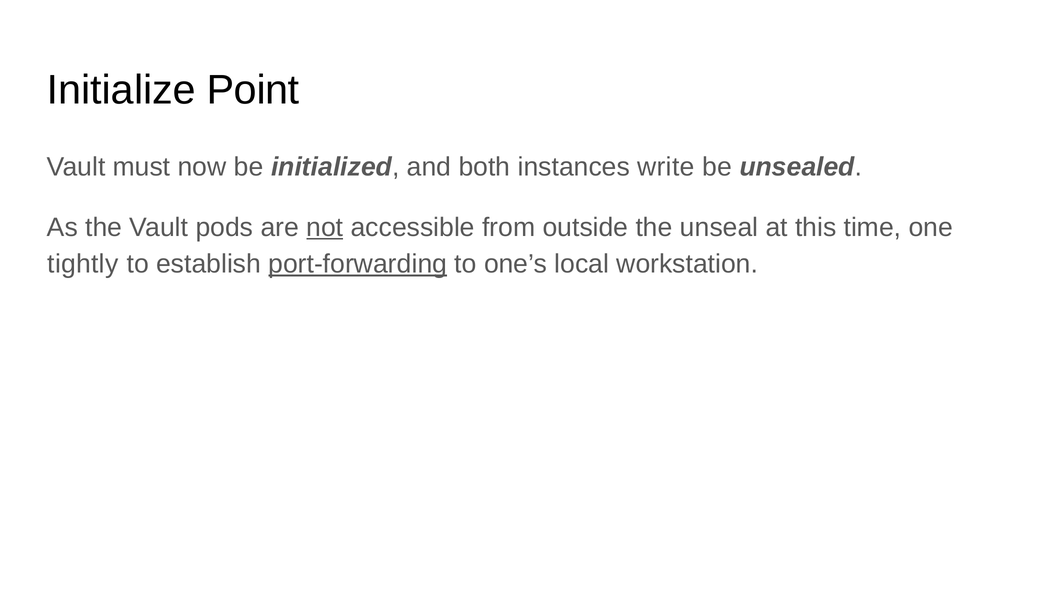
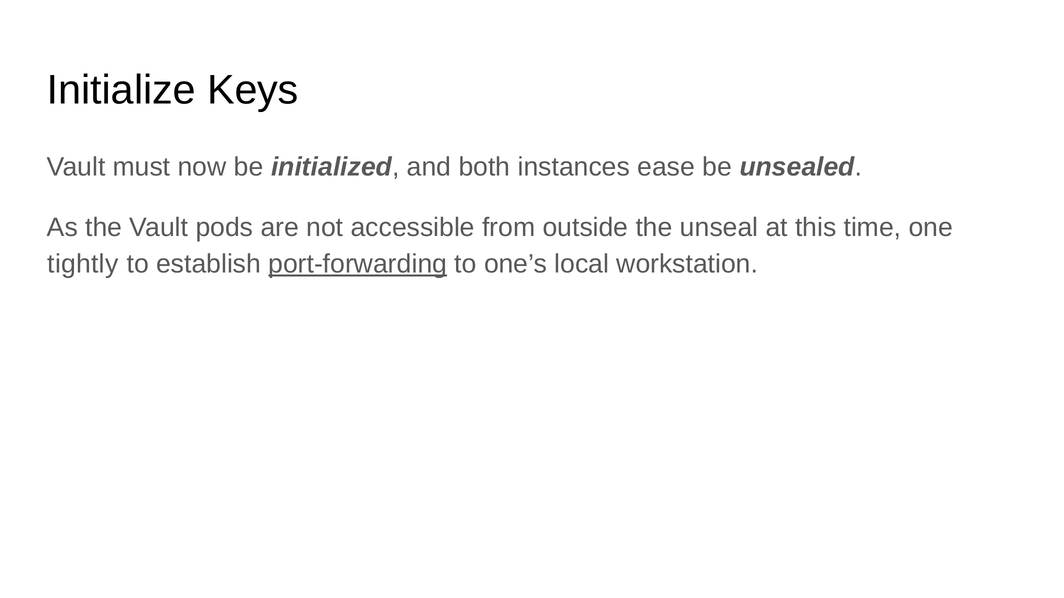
Point: Point -> Keys
write: write -> ease
not underline: present -> none
